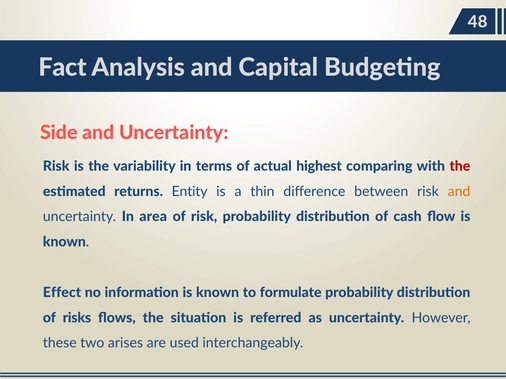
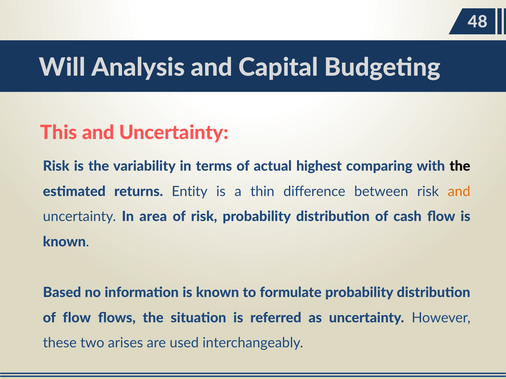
Fact: Fact -> Will
Side: Side -> This
the at (460, 166) colour: red -> black
Effect: Effect -> Based
of risks: risks -> flow
